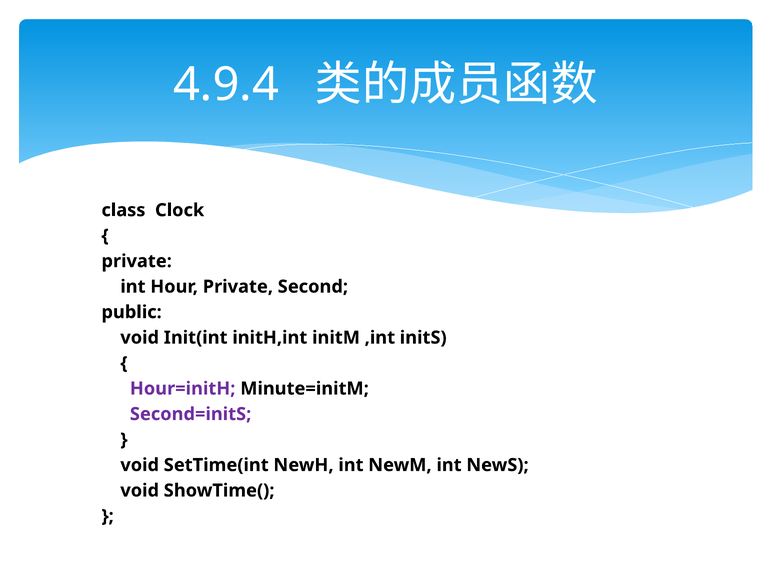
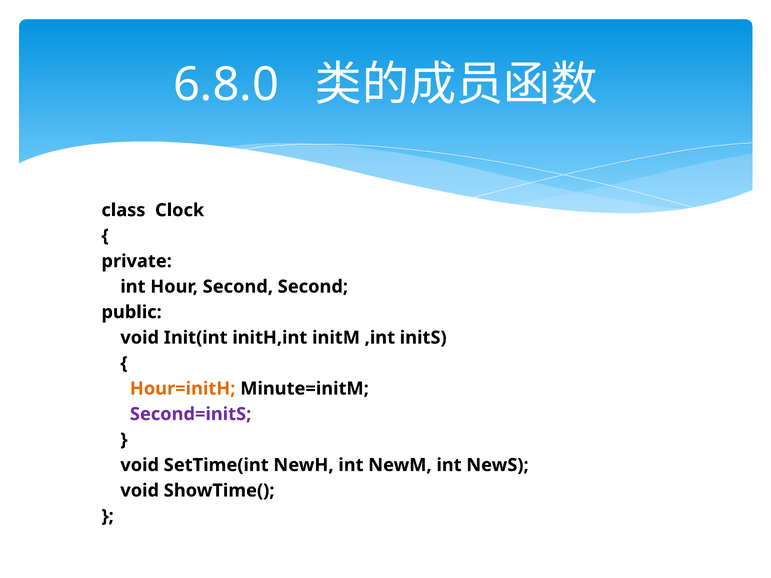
4.9.4: 4.9.4 -> 6.8.0
Hour Private: Private -> Second
Hour=initH colour: purple -> orange
